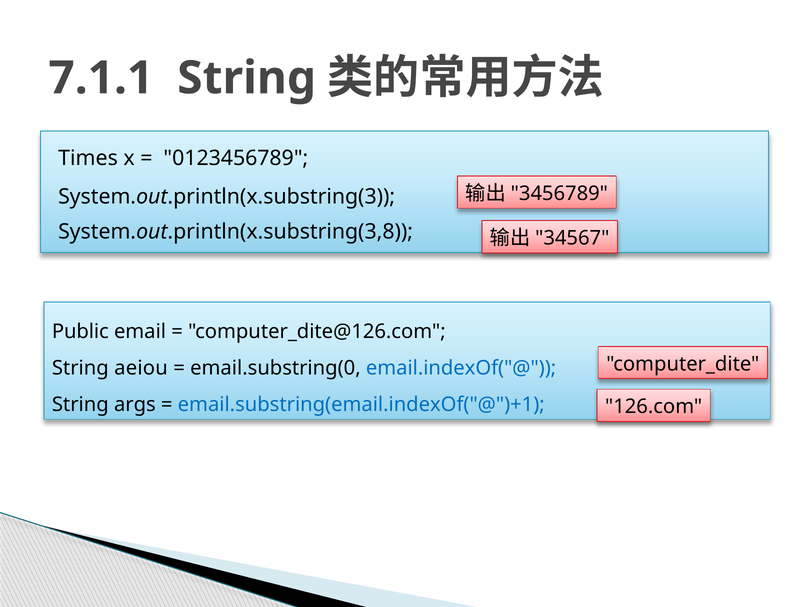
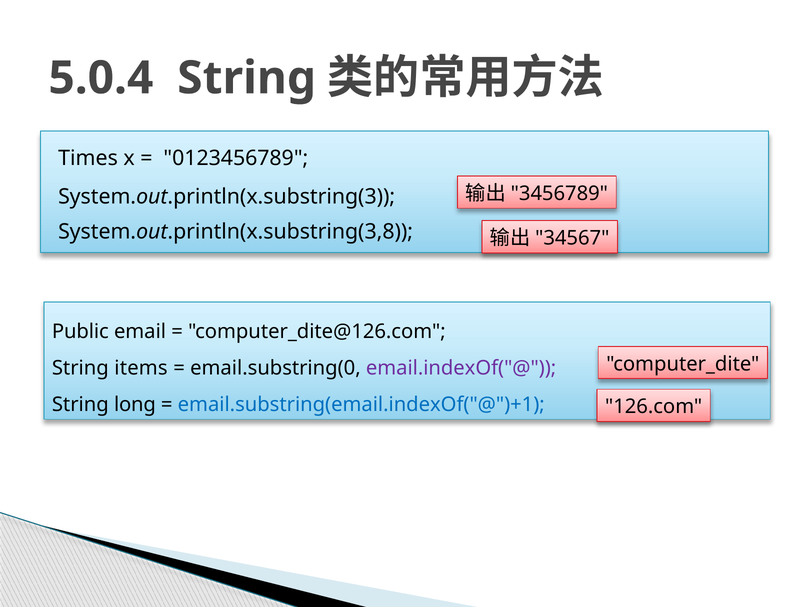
7.1.1: 7.1.1 -> 5.0.4
aeiou: aeiou -> items
email.indexOf("@ colour: blue -> purple
args: args -> long
